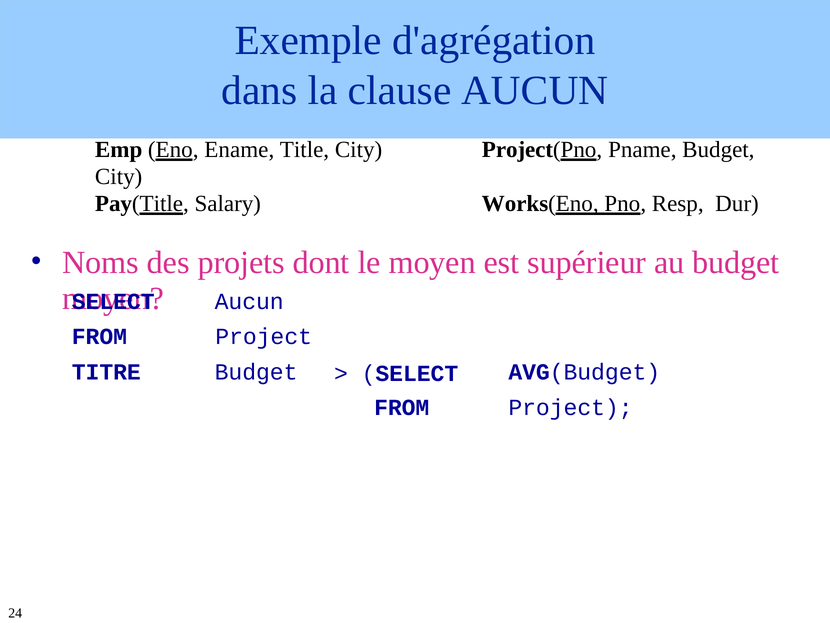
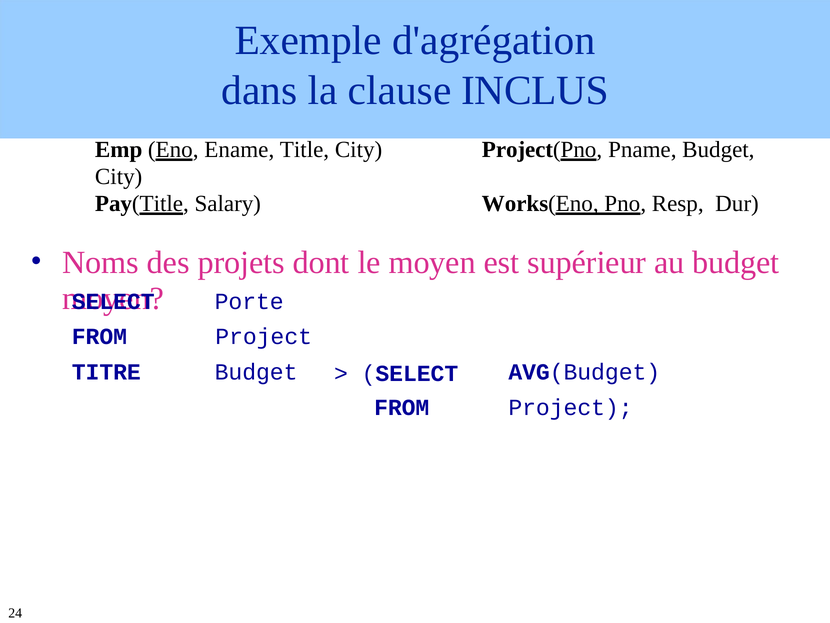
clause AUCUN: AUCUN -> INCLUS
Aucun at (249, 301): Aucun -> Porte
